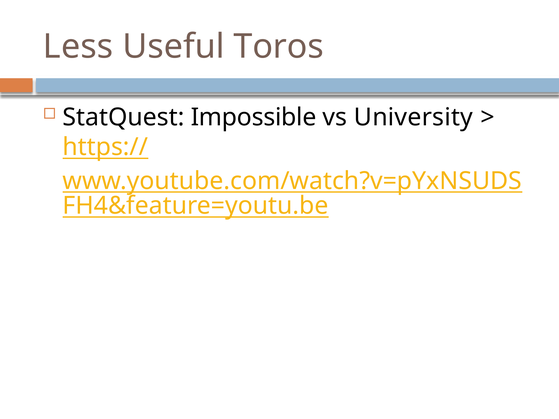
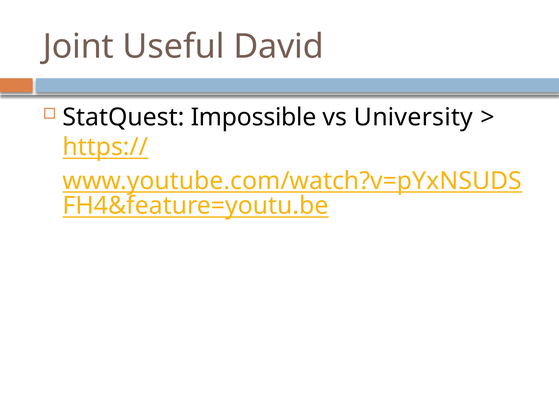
Less: Less -> Joint
Toros: Toros -> David
